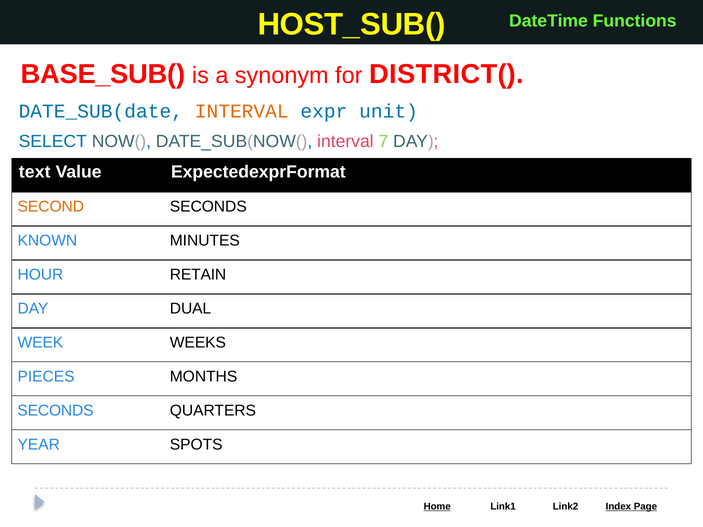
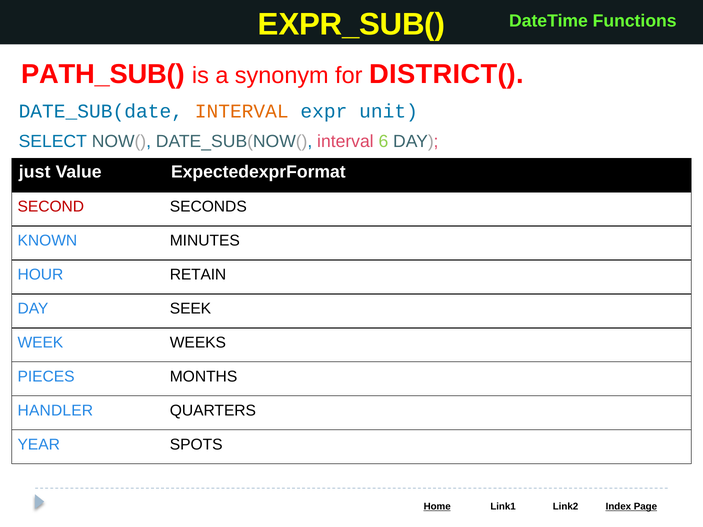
HOST_SUB(: HOST_SUB( -> EXPR_SUB(
BASE_SUB(: BASE_SUB( -> PATH_SUB(
7: 7 -> 6
text: text -> just
SECOND colour: orange -> red
DUAL: DUAL -> SEEK
SECONDS at (56, 411): SECONDS -> HANDLER
